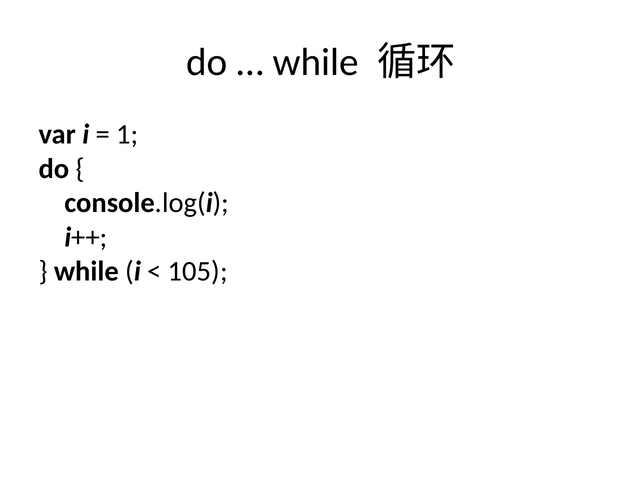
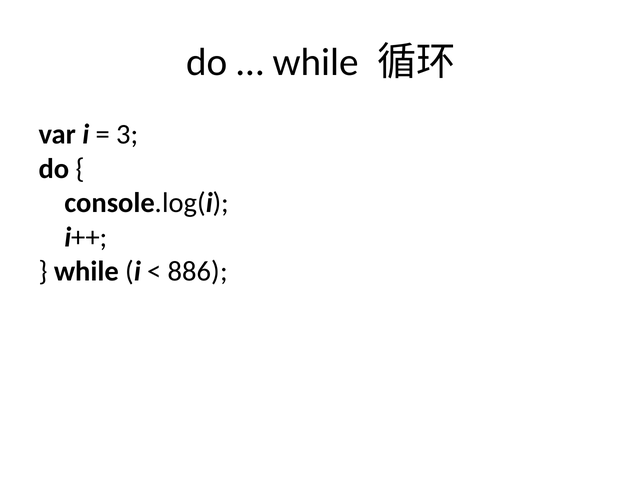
1: 1 -> 3
105: 105 -> 886
